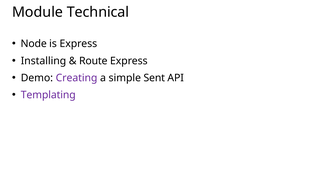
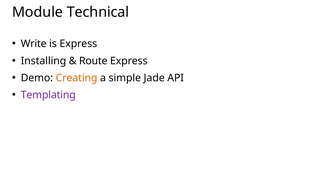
Node: Node -> Write
Creating colour: purple -> orange
Sent: Sent -> Jade
